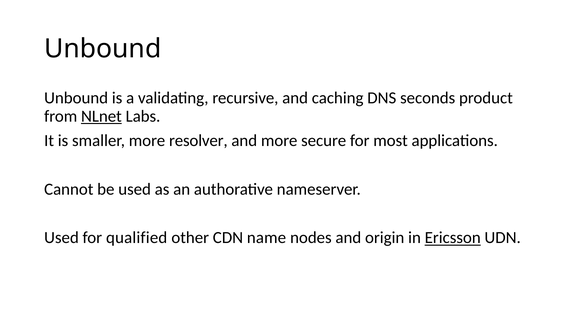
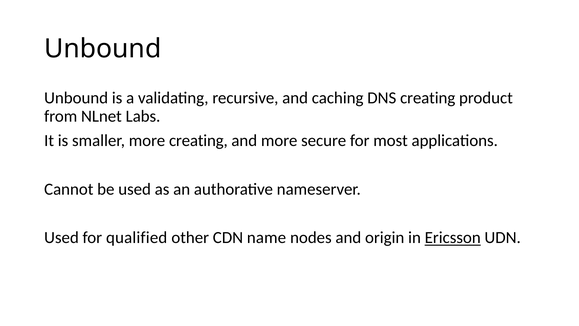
DNS seconds: seconds -> creating
NLnet underline: present -> none
more resolver: resolver -> creating
